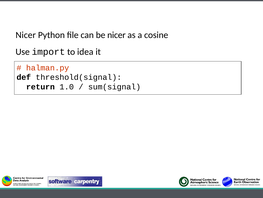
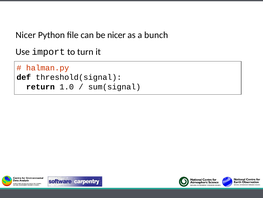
cosine: cosine -> bunch
idea: idea -> turn
